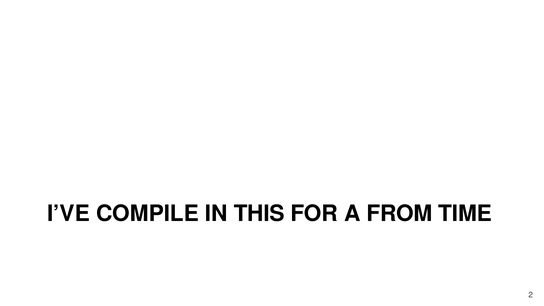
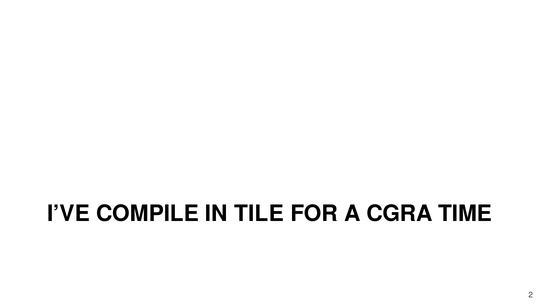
THIS: THIS -> TILE
FROM: FROM -> CGRA
